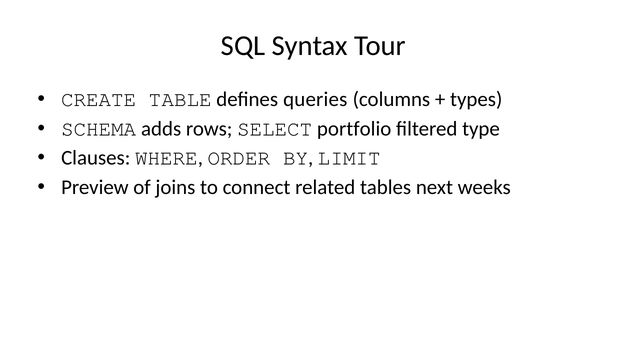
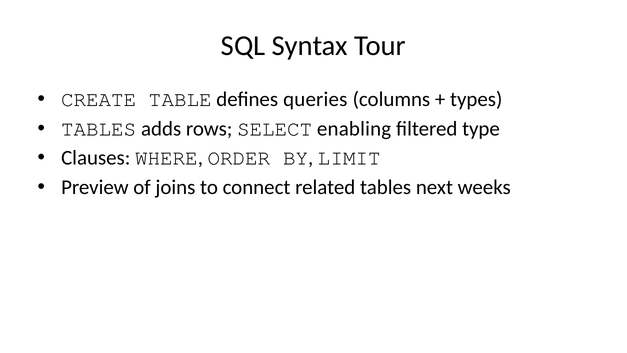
SCHEMA at (99, 129): SCHEMA -> TABLES
portfolio: portfolio -> enabling
